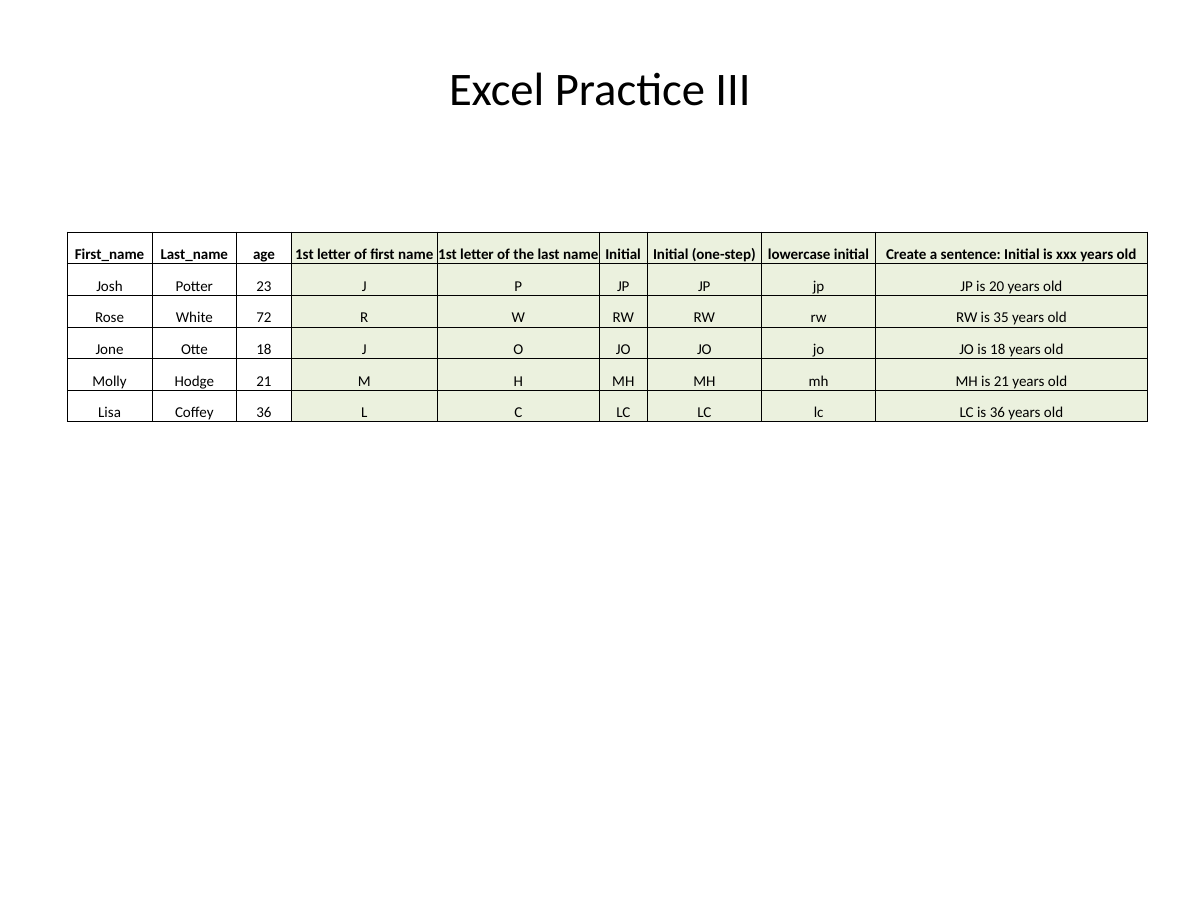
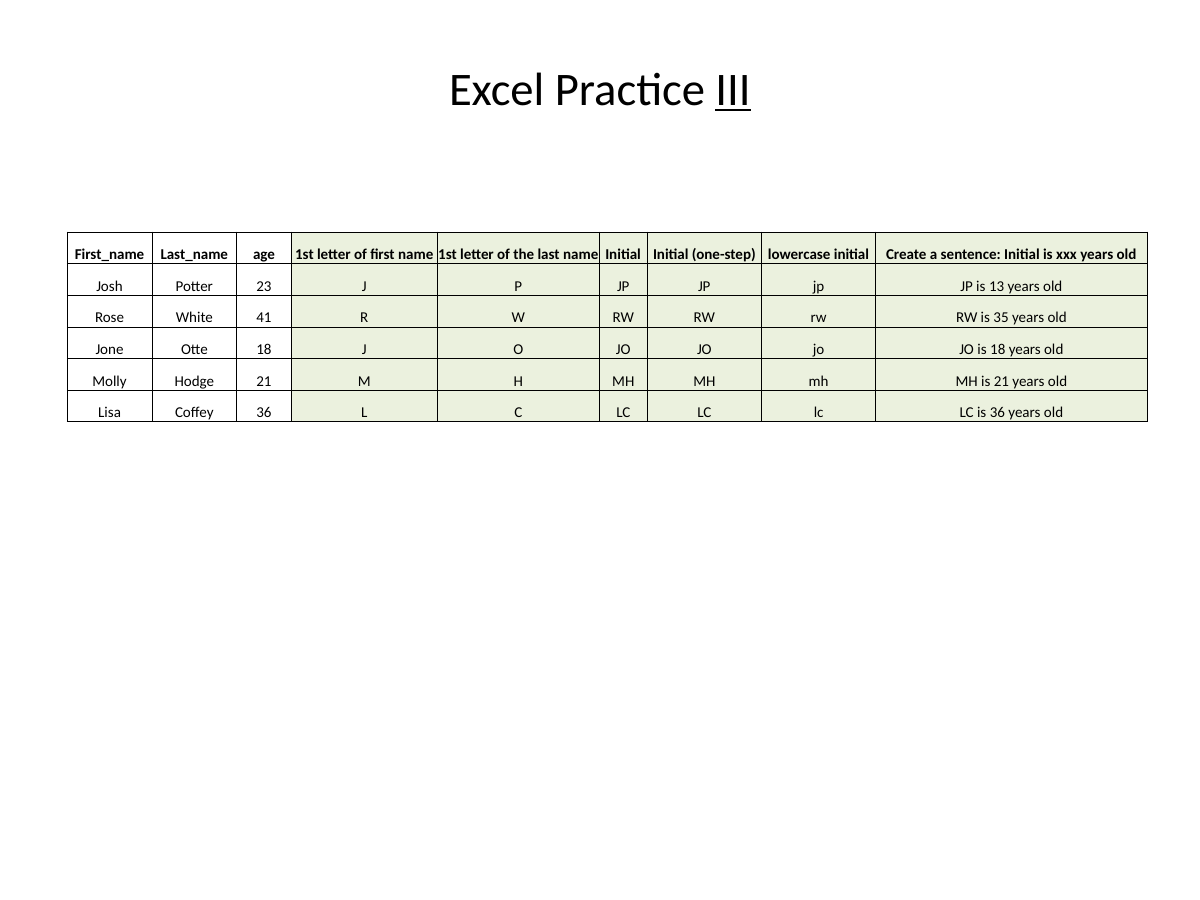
III underline: none -> present
20: 20 -> 13
72: 72 -> 41
